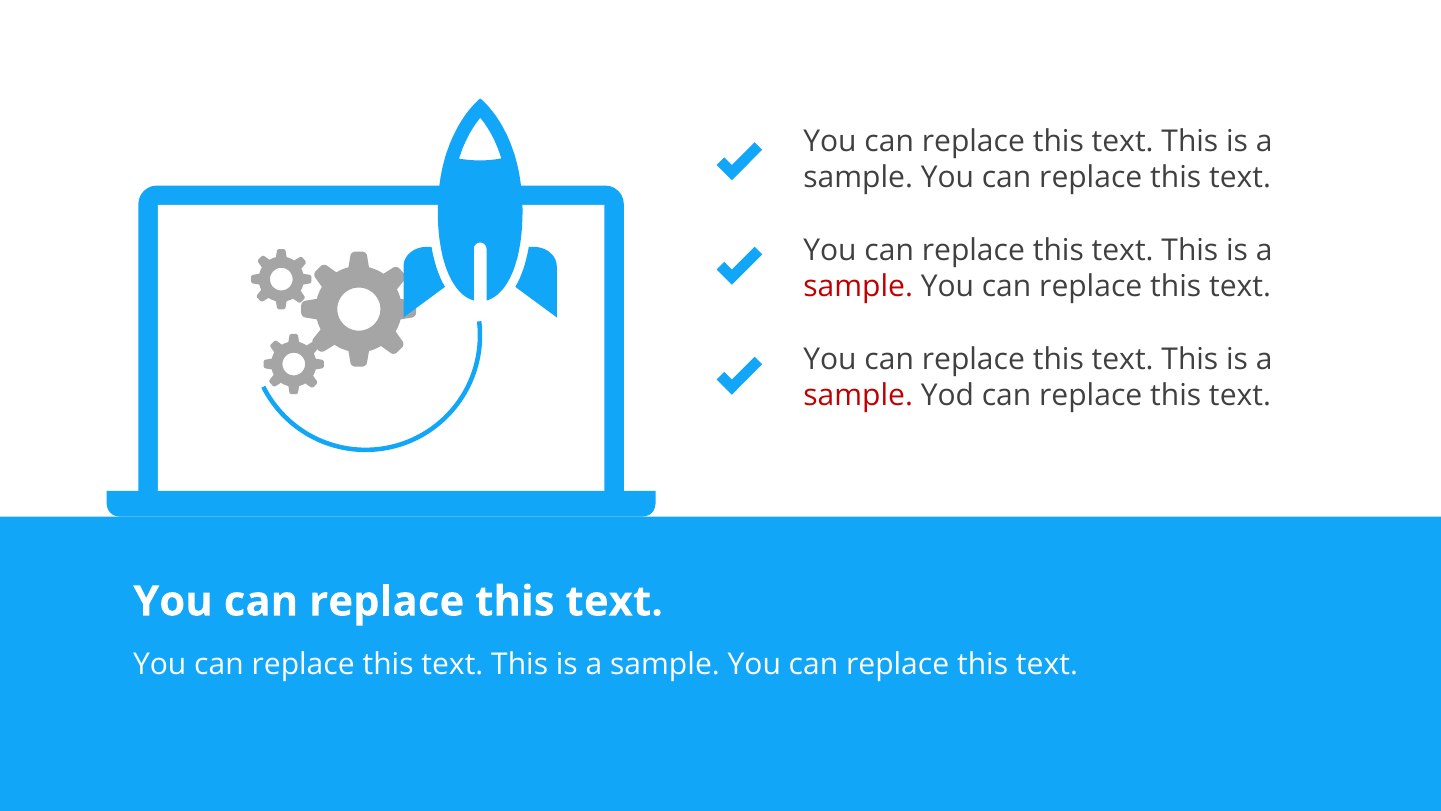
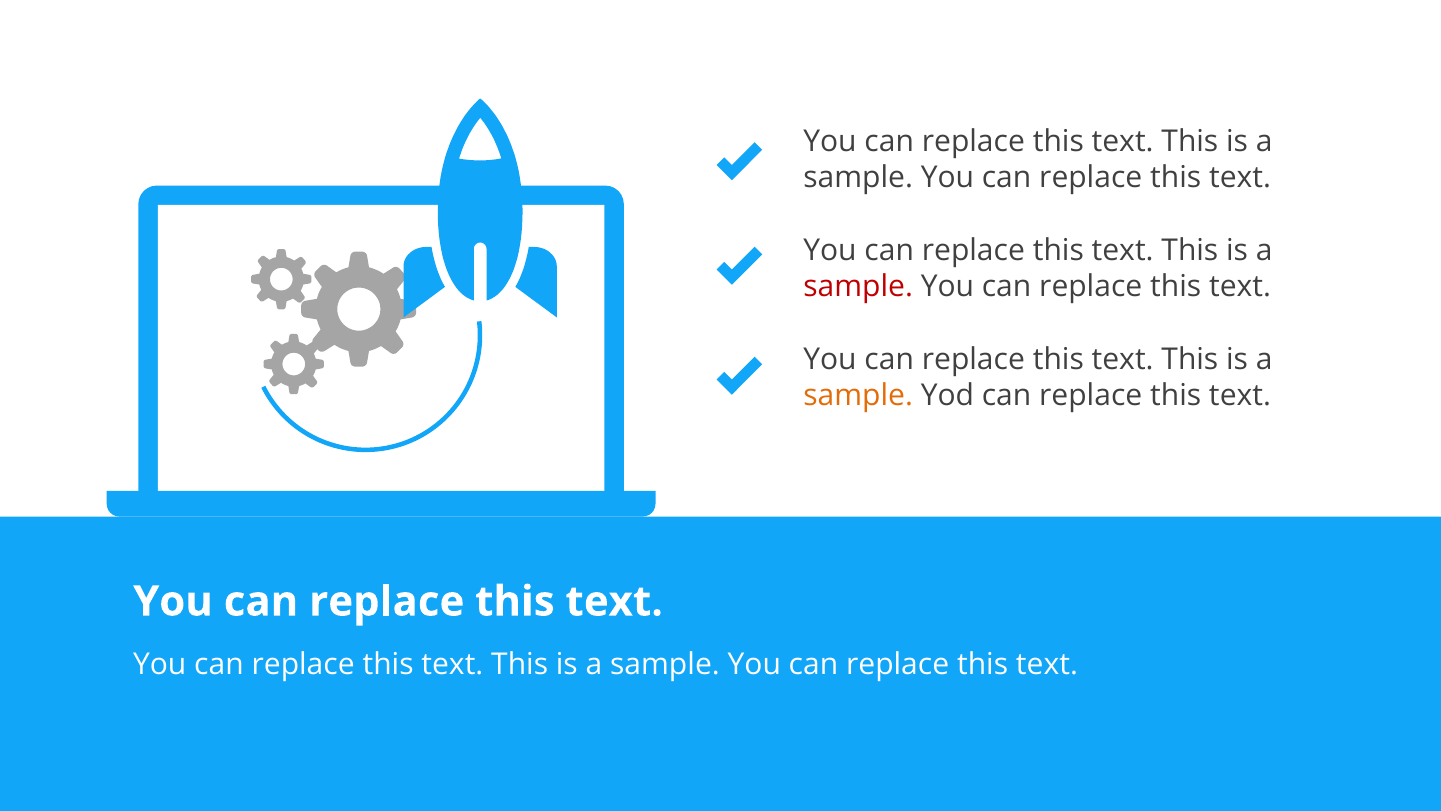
sample at (858, 396) colour: red -> orange
